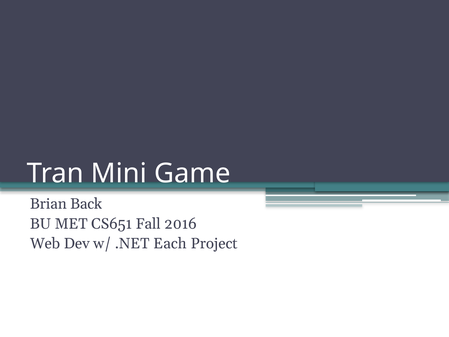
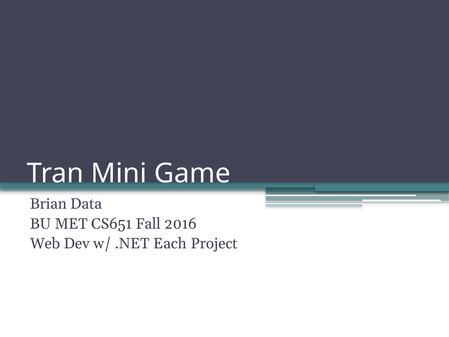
Back: Back -> Data
